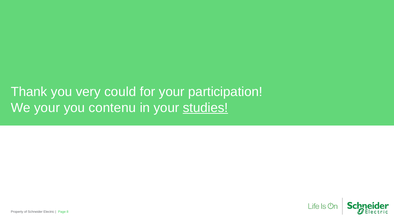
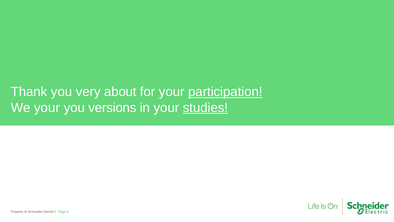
could: could -> about
participation underline: none -> present
contenu: contenu -> versions
